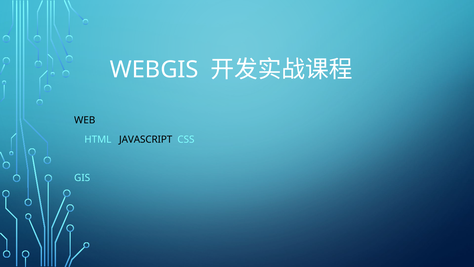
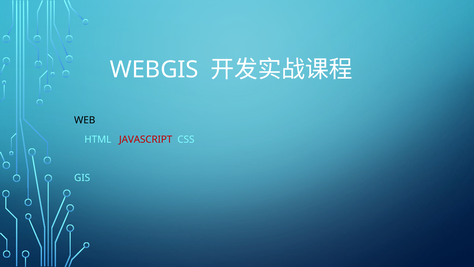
JAVASCRIPT colour: black -> red
